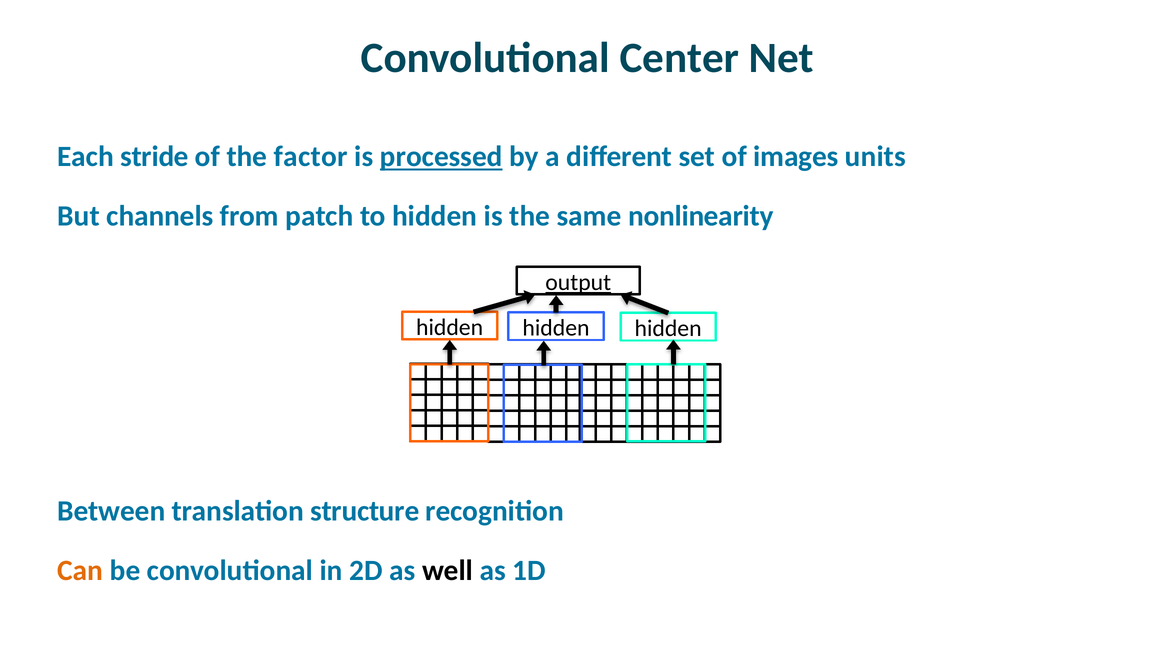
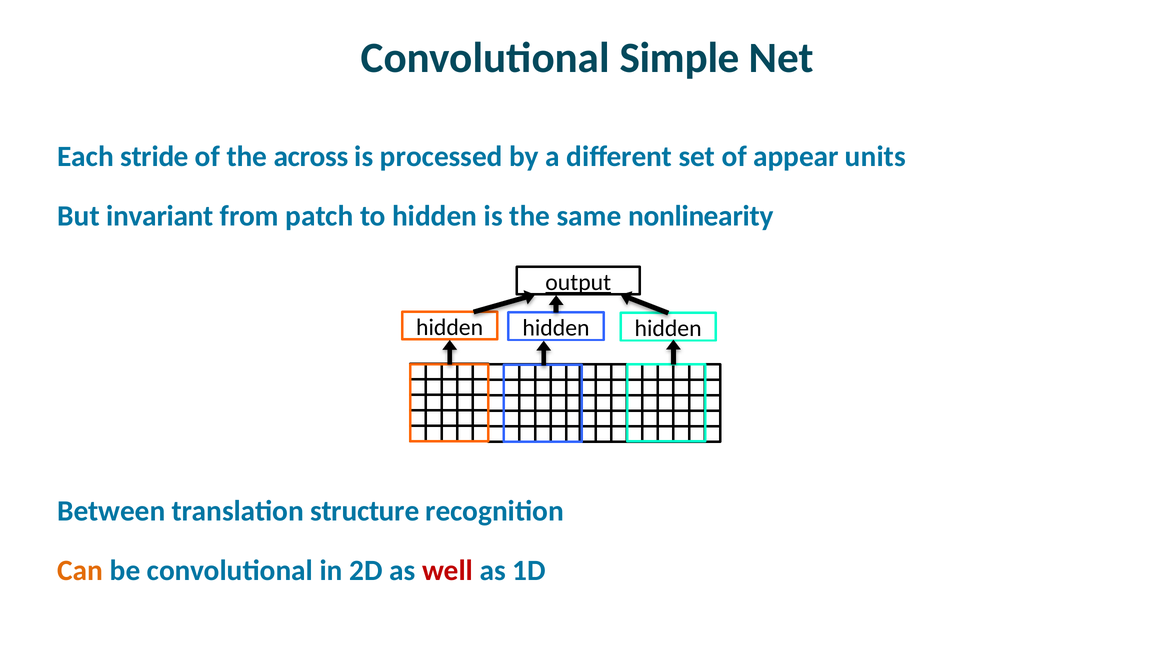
Center: Center -> Simple
factor: factor -> across
processed underline: present -> none
images: images -> appear
channels: channels -> invariant
well colour: black -> red
